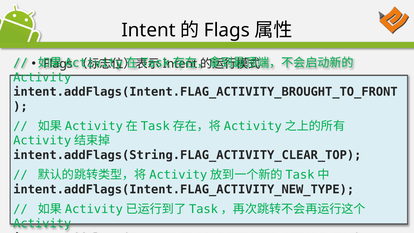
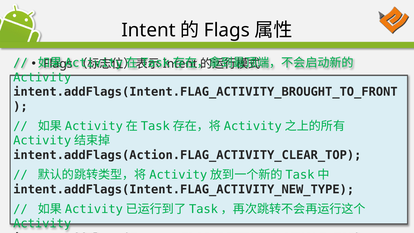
intent.addFlags(String.FLAG_ACTIVITY_CLEAR_TOP: intent.addFlags(String.FLAG_ACTIVITY_CLEAR_TOP -> intent.addFlags(Action.FLAG_ACTIVITY_CLEAR_TOP
